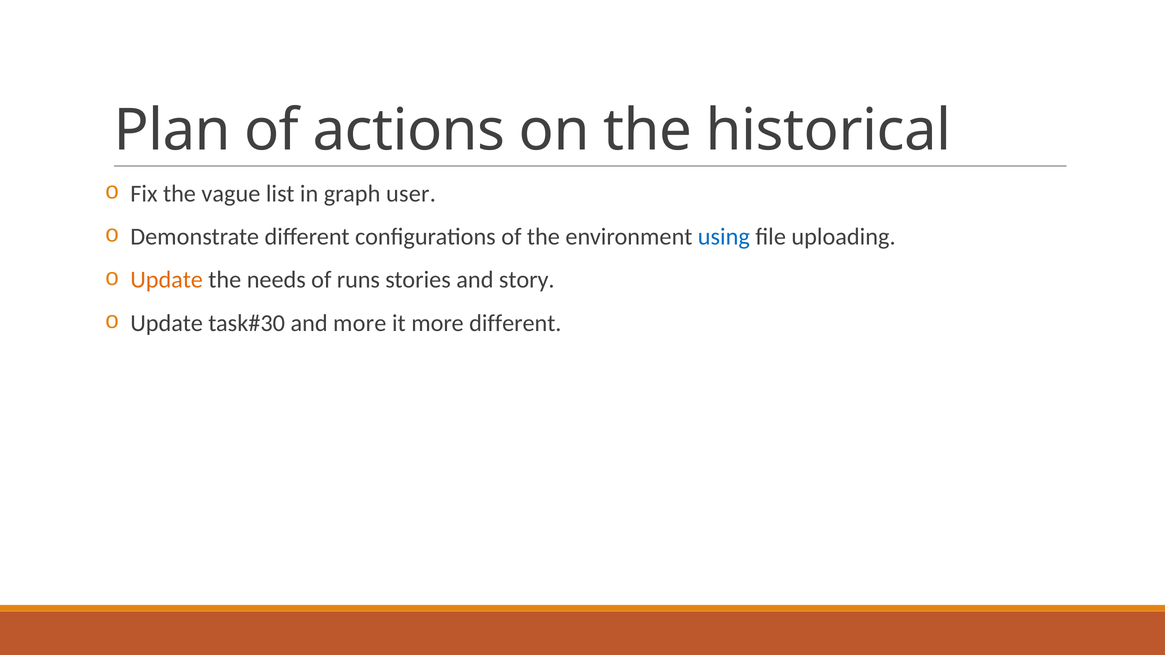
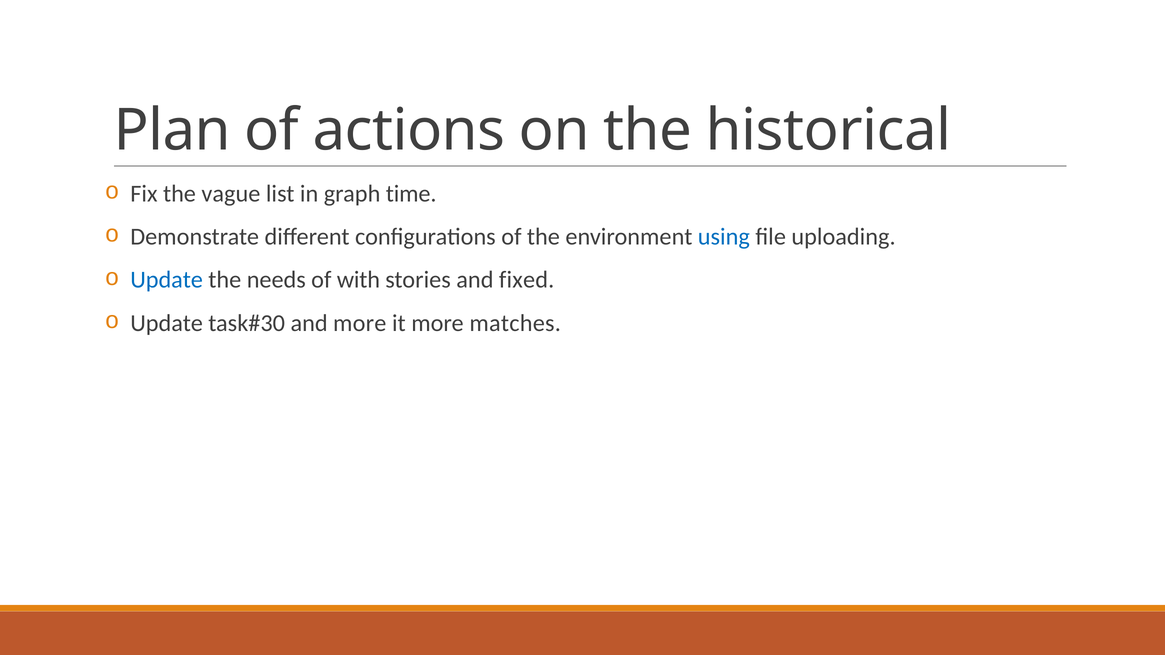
user: user -> time
Update at (167, 280) colour: orange -> blue
runs: runs -> with
story: story -> fixed
more different: different -> matches
